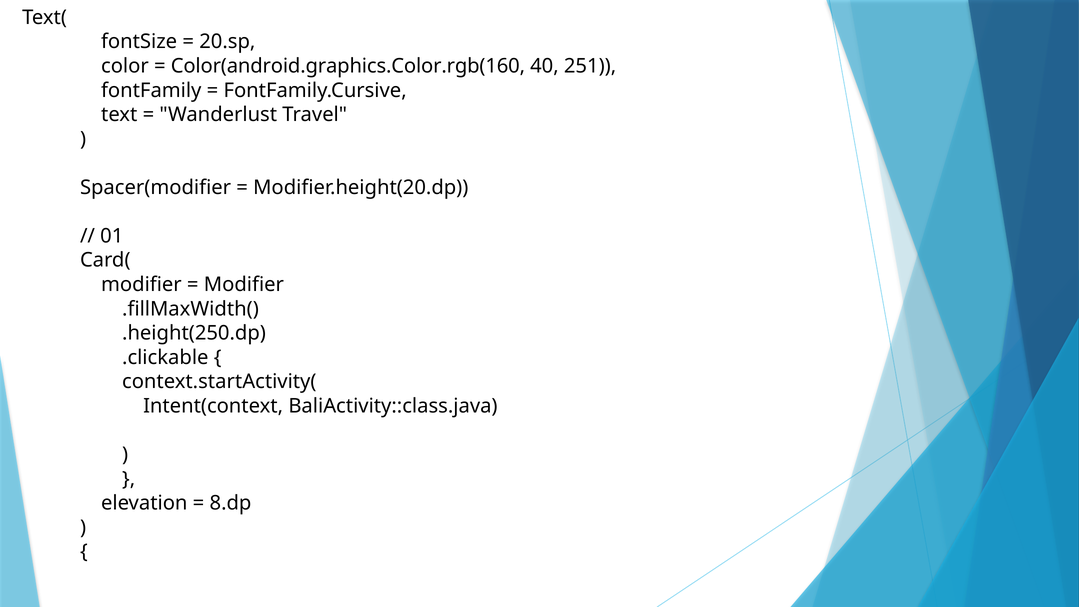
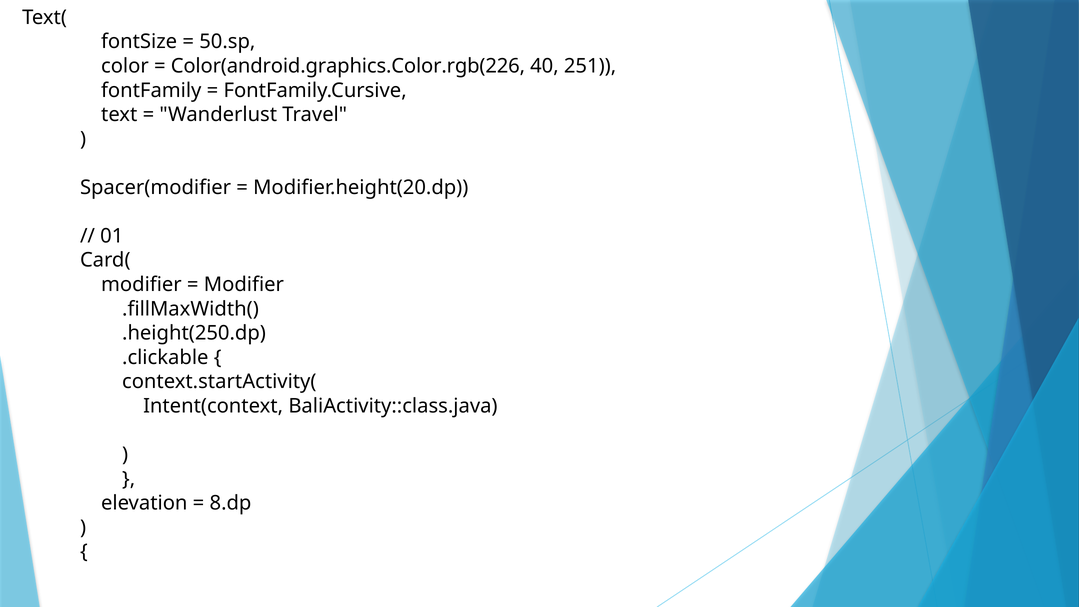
20.sp: 20.sp -> 50.sp
Color(android.graphics.Color.rgb(160: Color(android.graphics.Color.rgb(160 -> Color(android.graphics.Color.rgb(226
